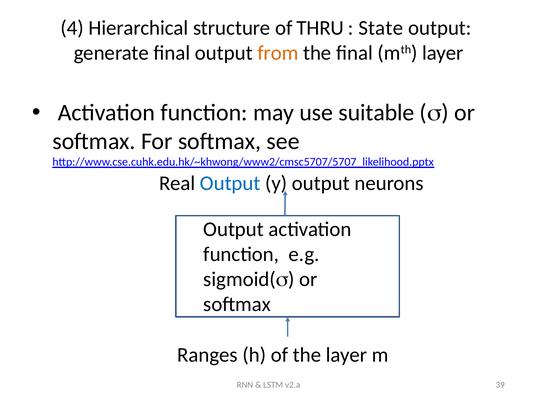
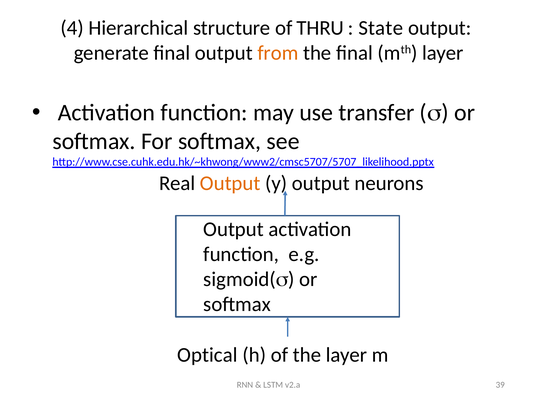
suitable: suitable -> transfer
Output at (230, 183) colour: blue -> orange
Ranges: Ranges -> Optical
